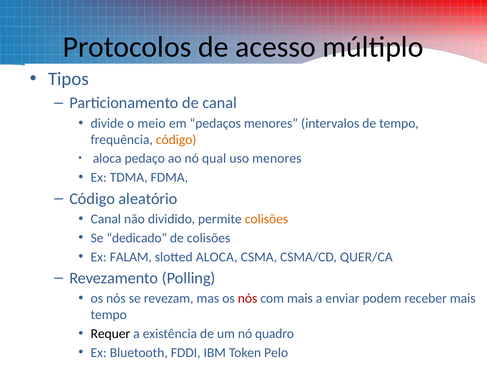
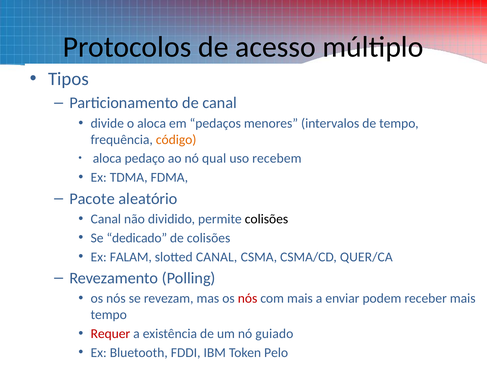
o meio: meio -> aloca
uso menores: menores -> recebem
Código at (92, 199): Código -> Pacote
colisões at (266, 219) colour: orange -> black
slotted ALOCA: ALOCA -> CANAL
Requer colour: black -> red
quadro: quadro -> guiado
